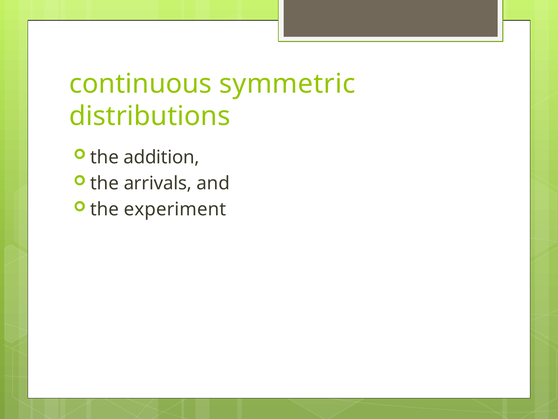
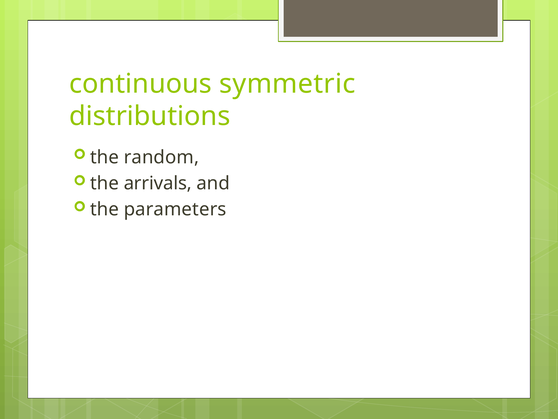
addition: addition -> random
experiment: experiment -> parameters
